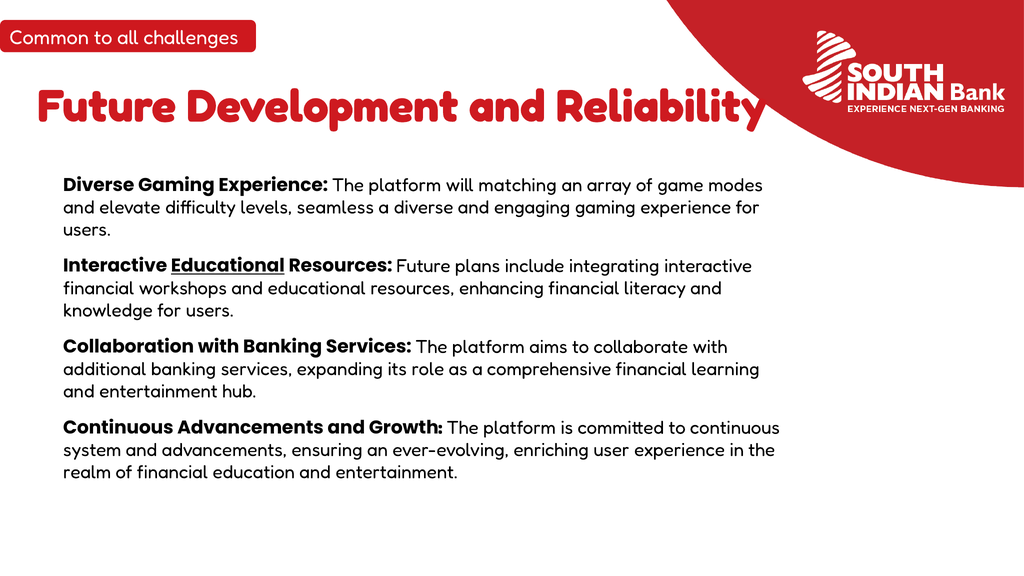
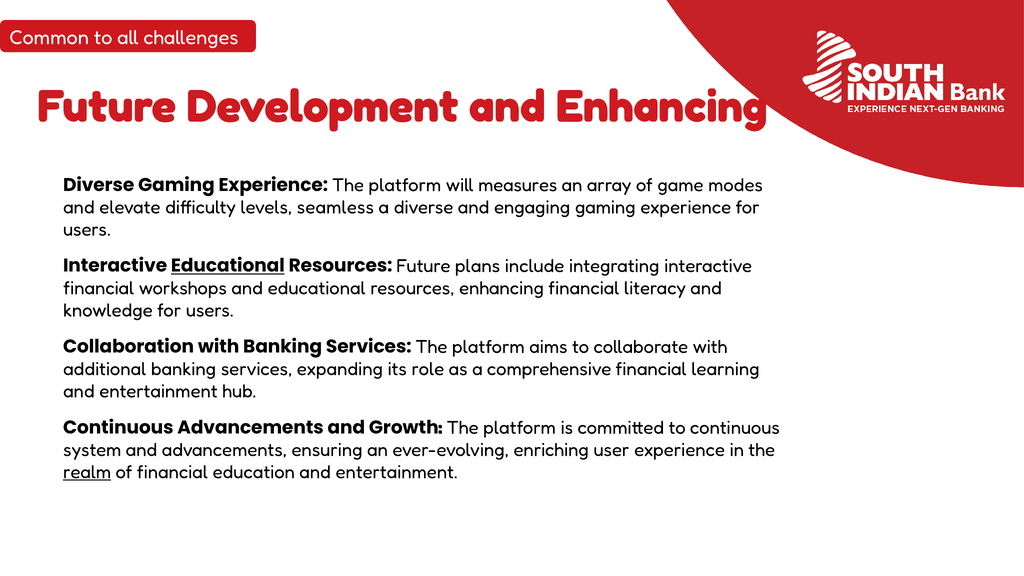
and Reliability: Reliability -> Enhancing
matching: matching -> measures
realm underline: none -> present
